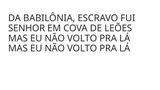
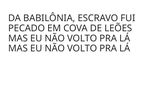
SENHOR: SENHOR -> PECADO
